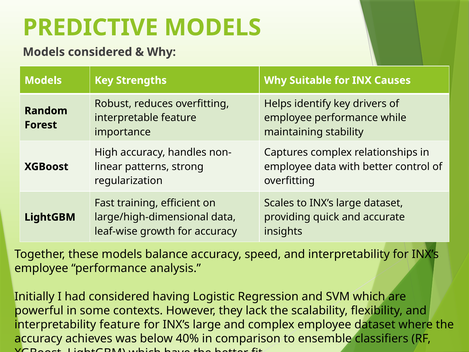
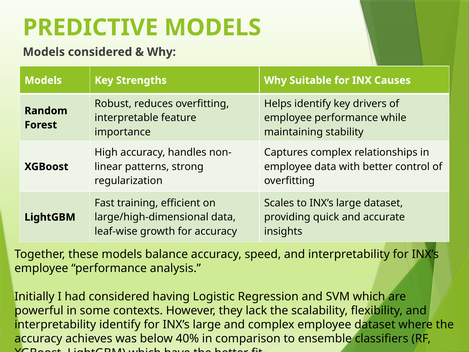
interpretability feature: feature -> identify
